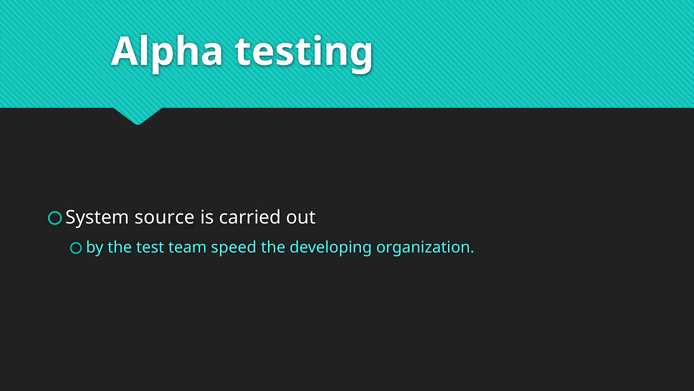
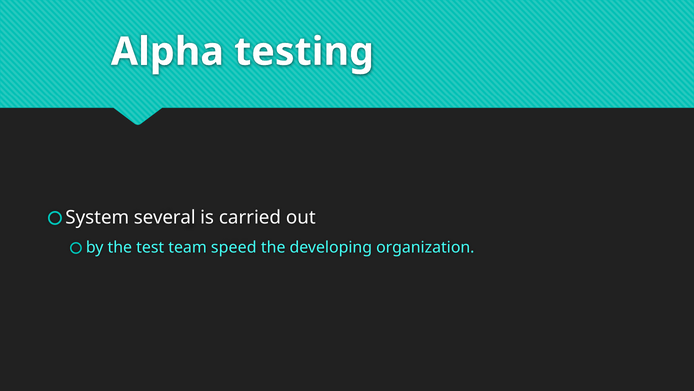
source: source -> several
